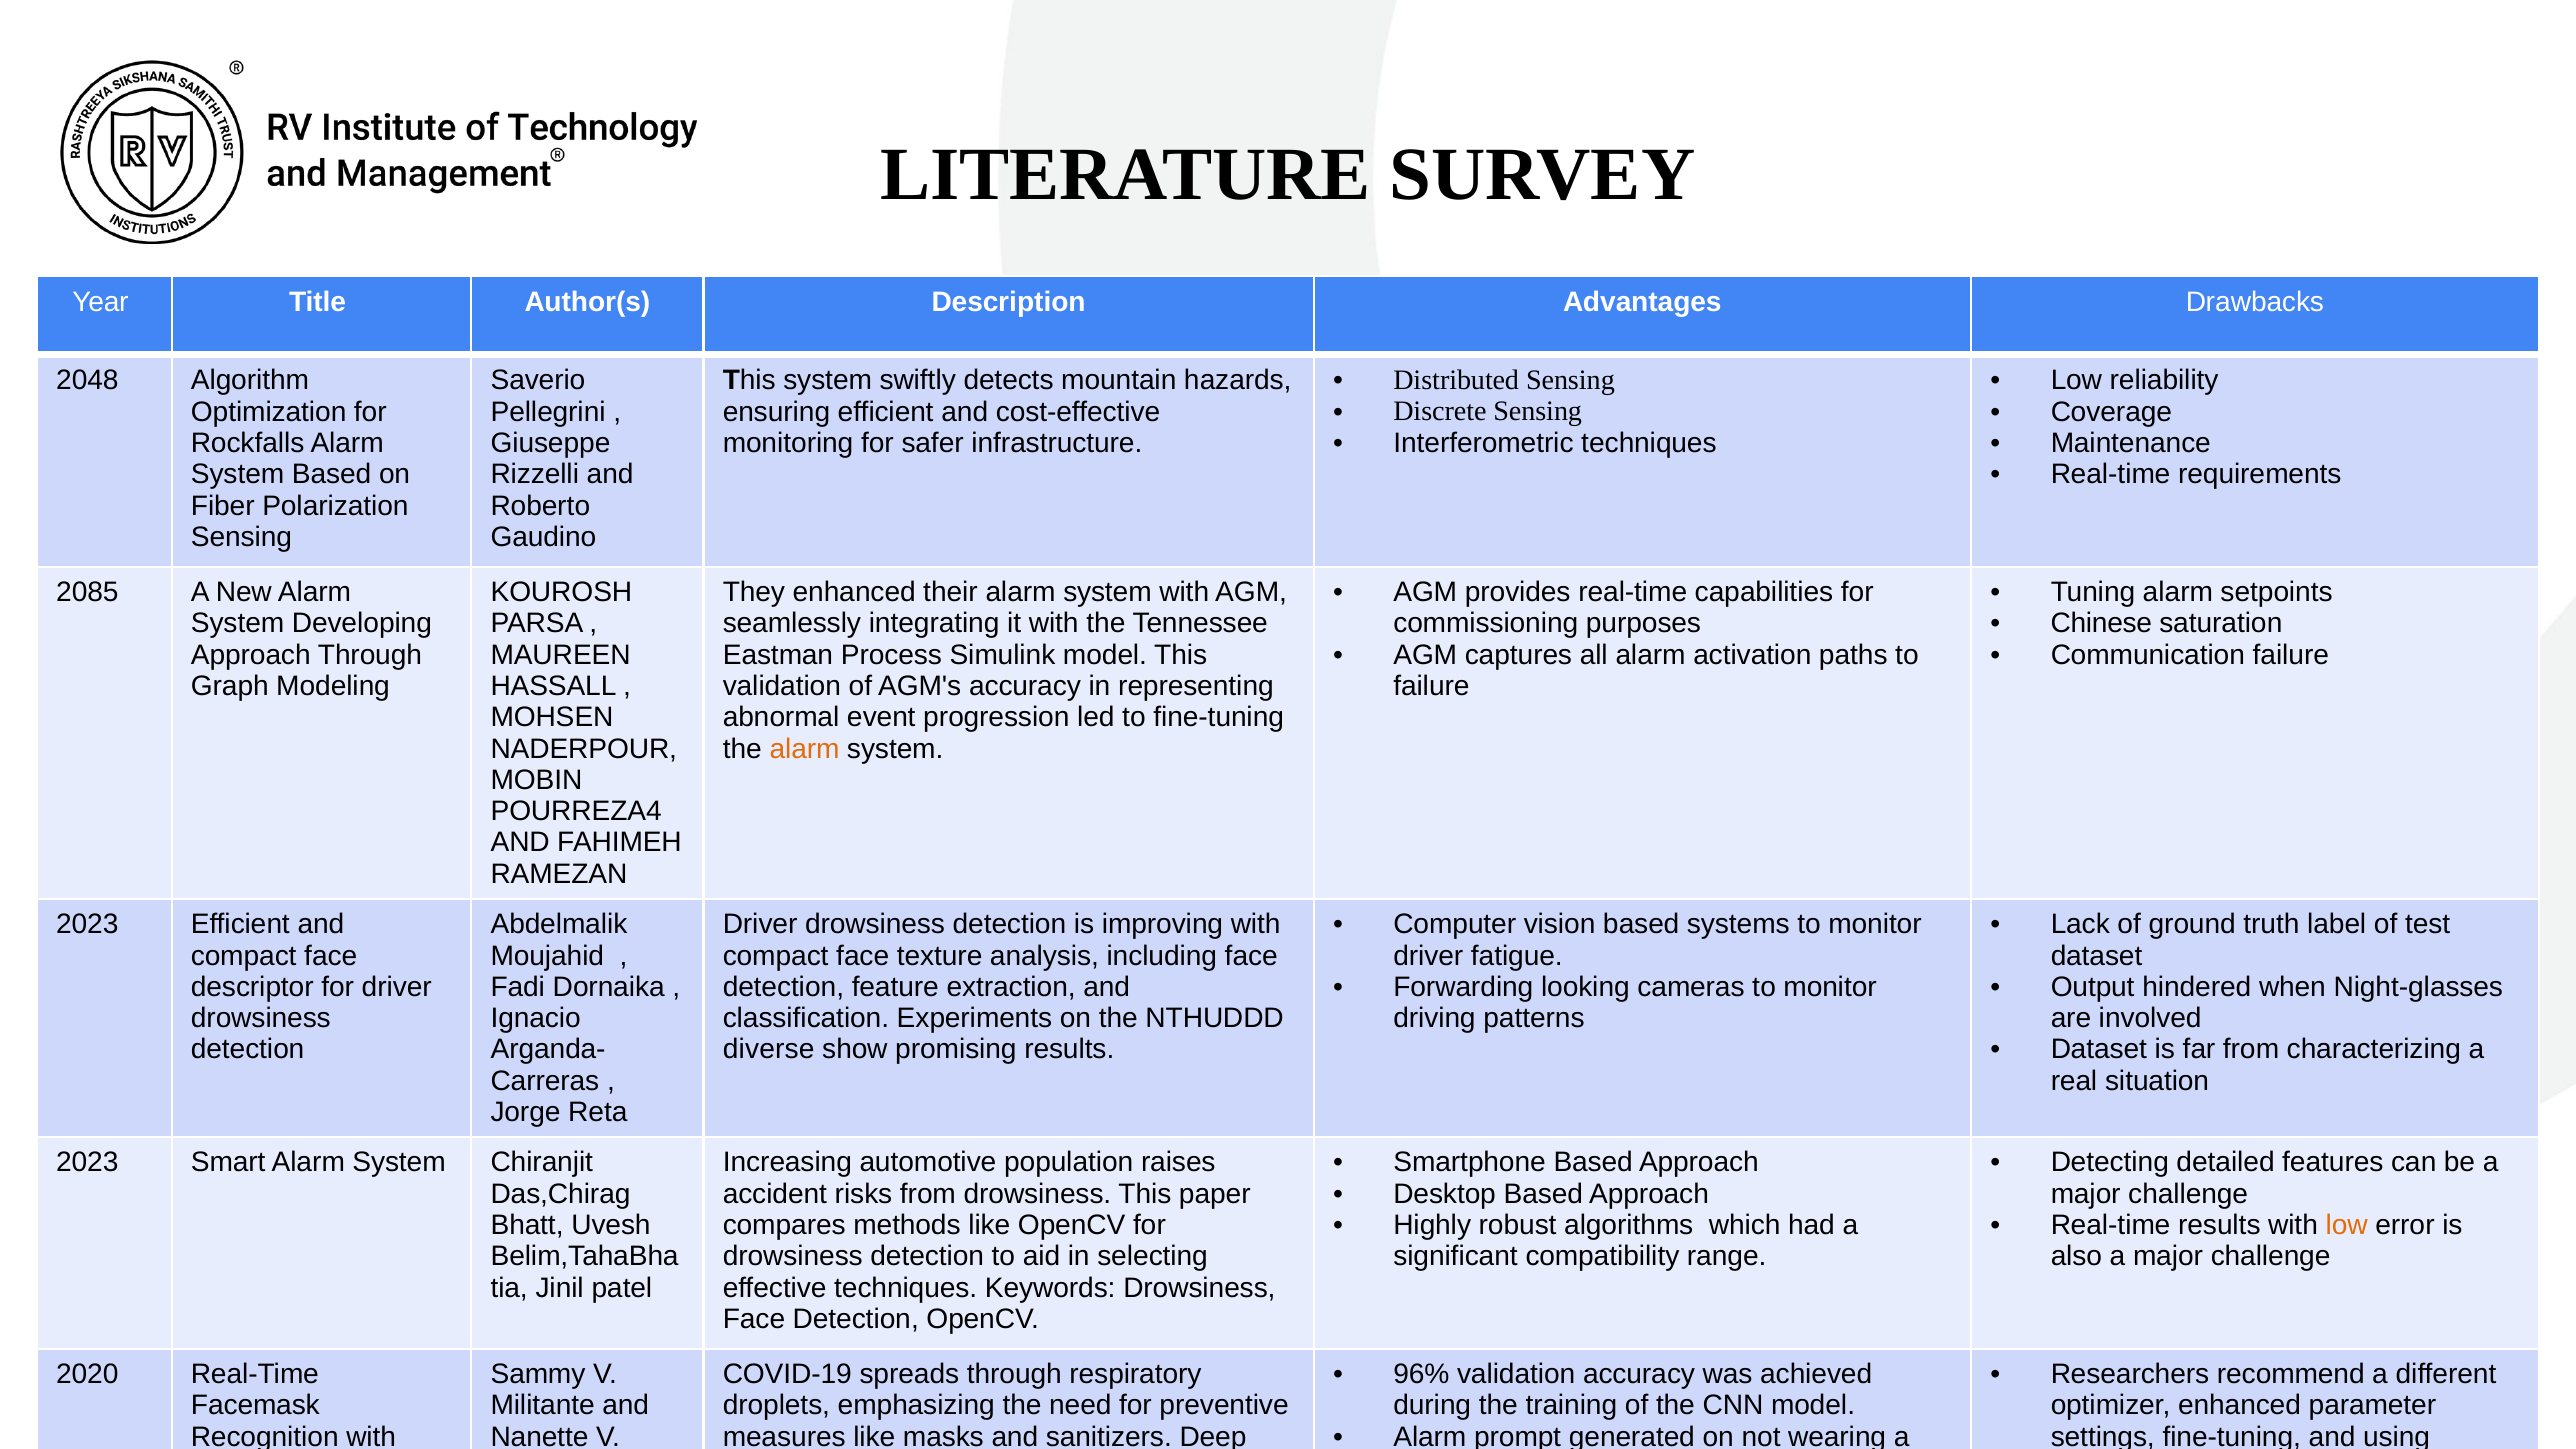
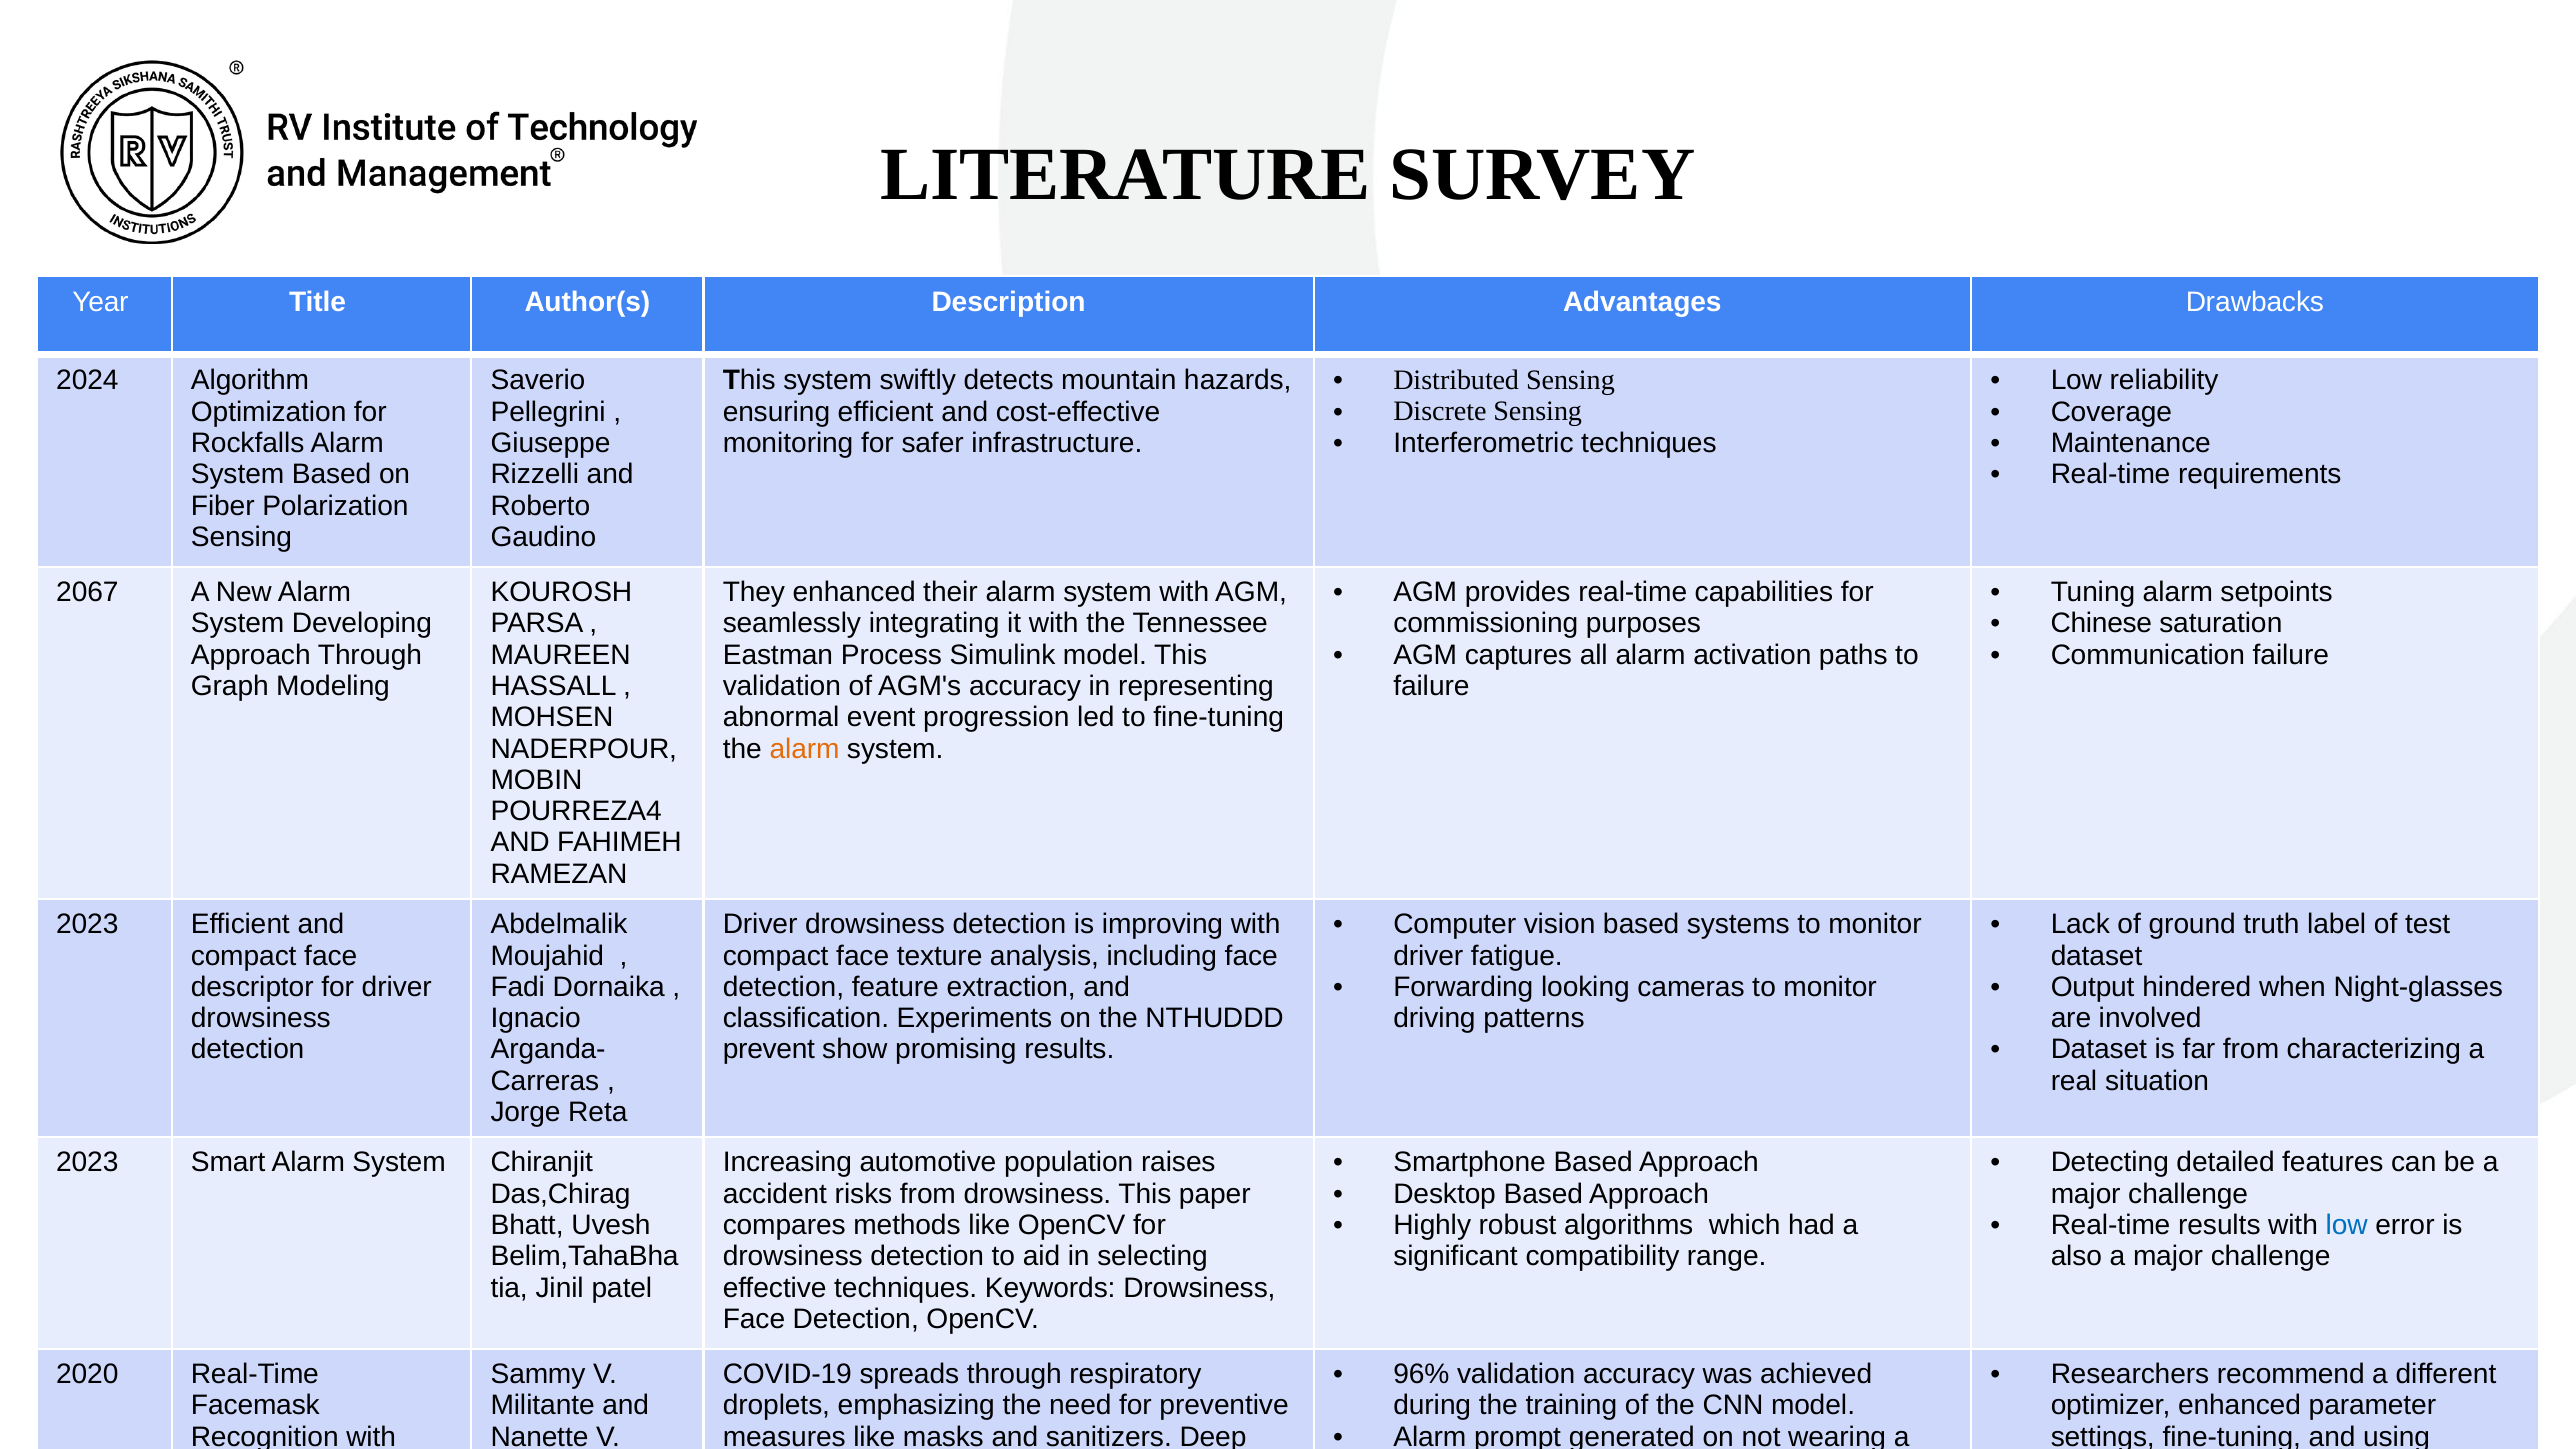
2048: 2048 -> 2024
2085: 2085 -> 2067
diverse: diverse -> prevent
low at (2347, 1225) colour: orange -> blue
